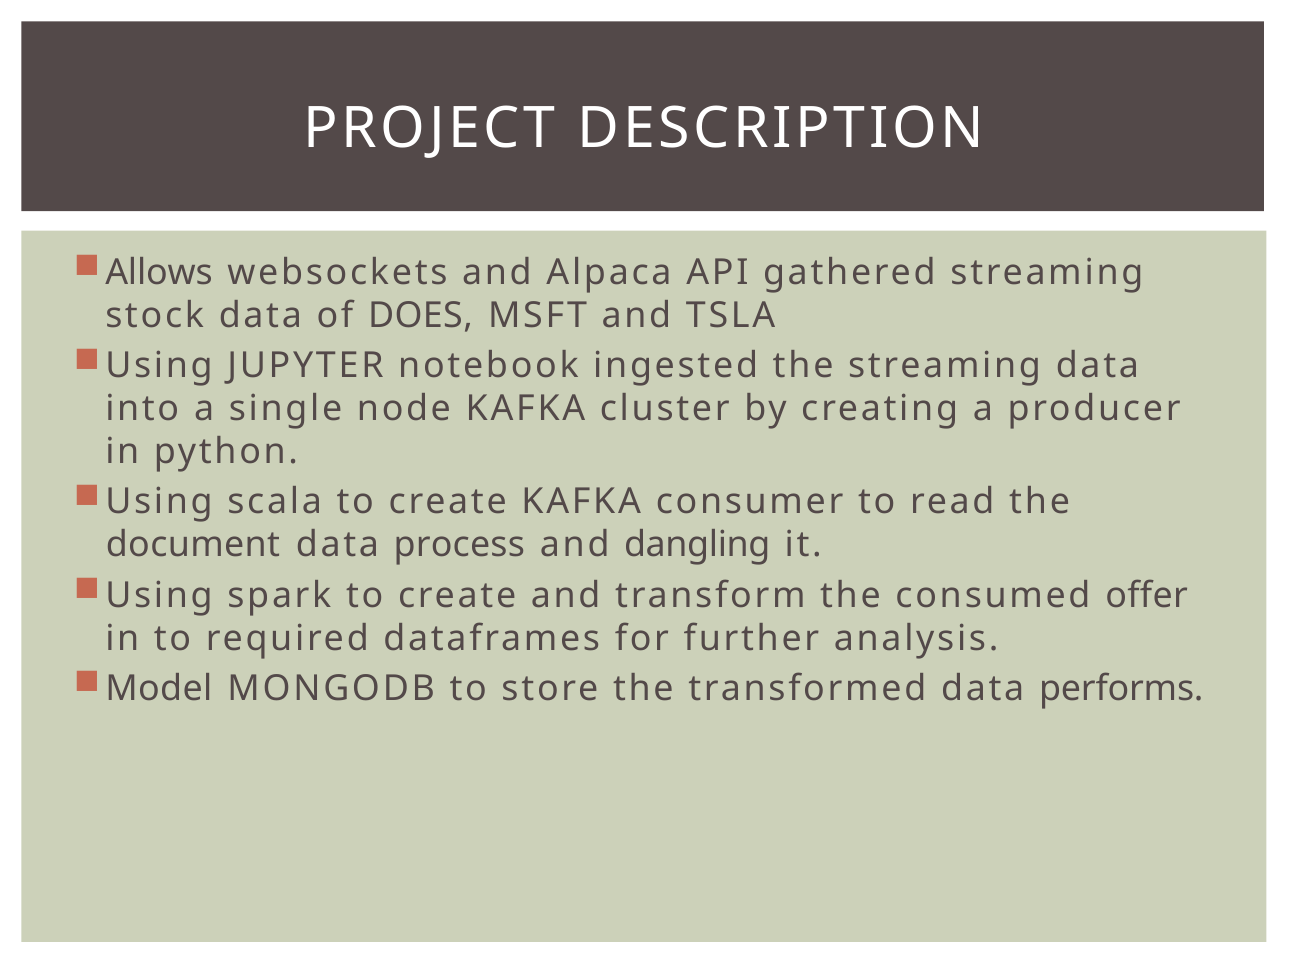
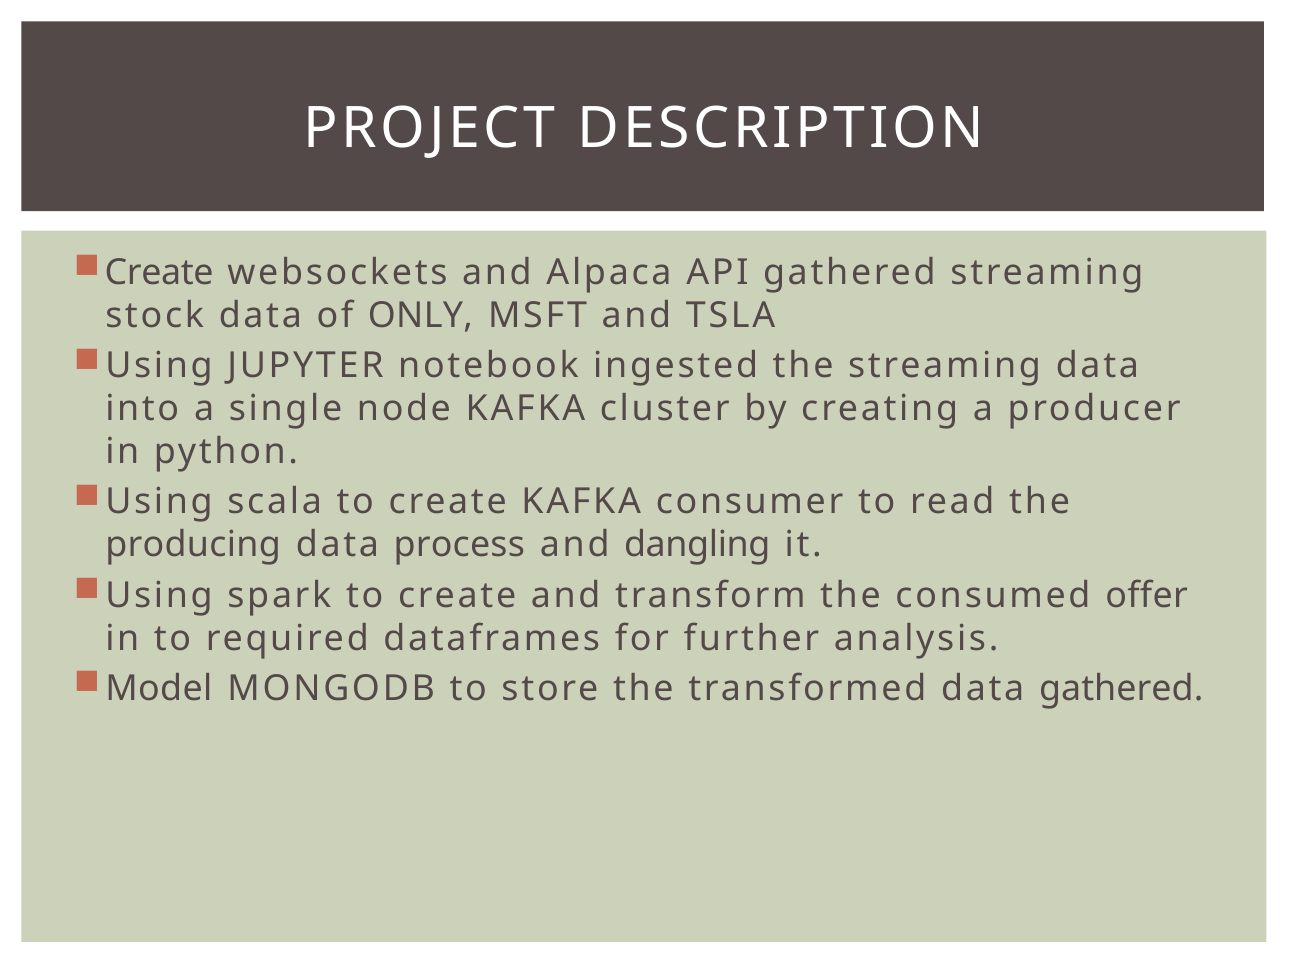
Allows at (159, 273): Allows -> Create
DOES: DOES -> ONLY
document: document -> producing
data performs: performs -> gathered
